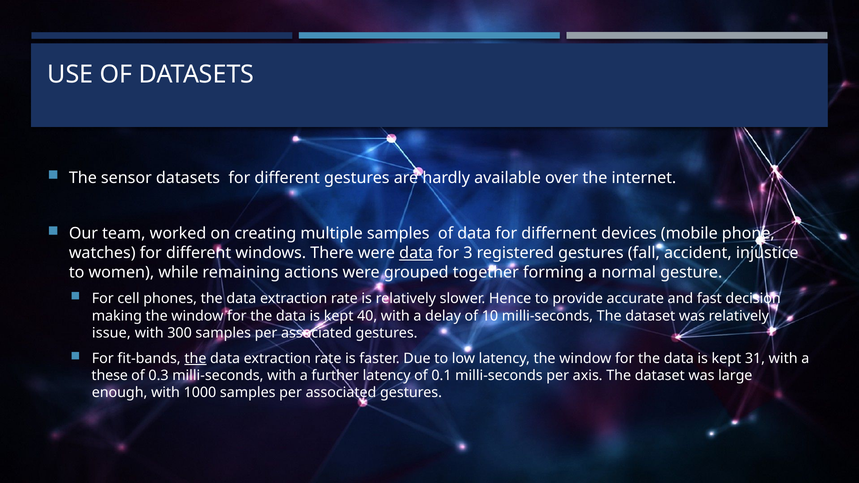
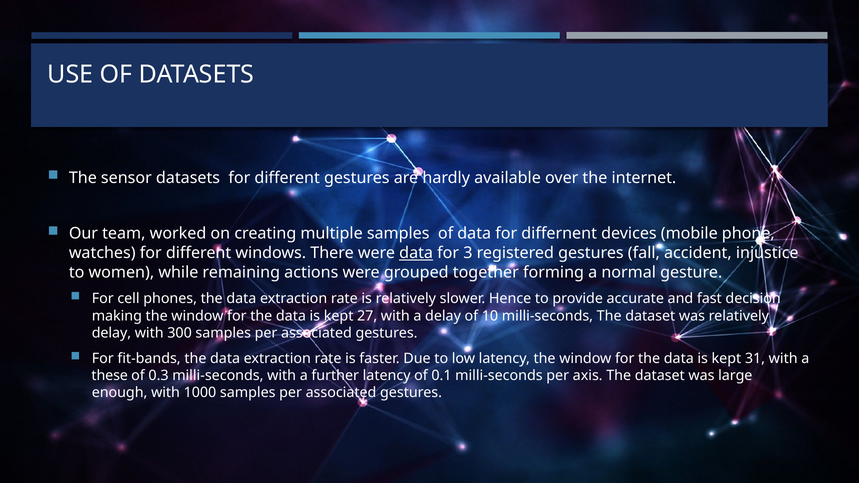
40: 40 -> 27
issue at (111, 333): issue -> delay
the at (195, 359) underline: present -> none
